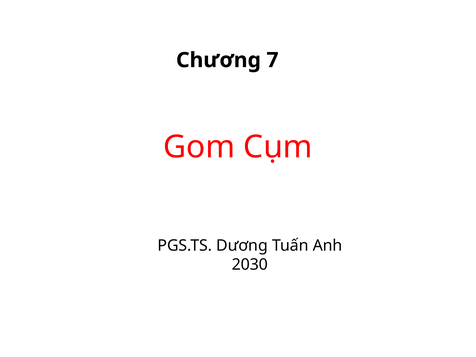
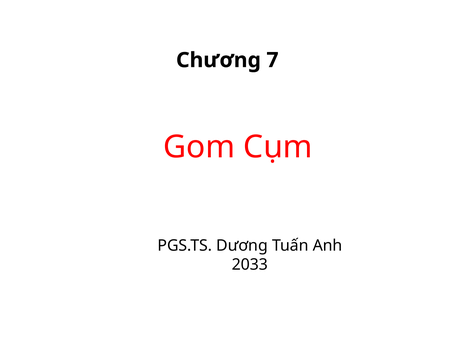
2030: 2030 -> 2033
